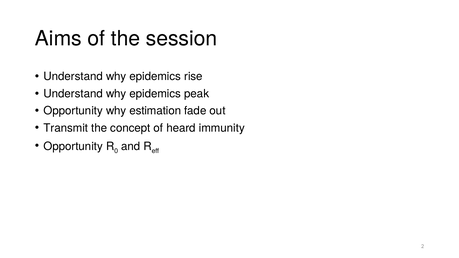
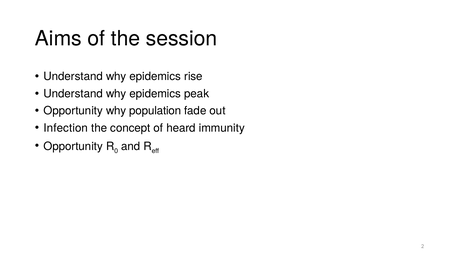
estimation: estimation -> population
Transmit: Transmit -> Infection
